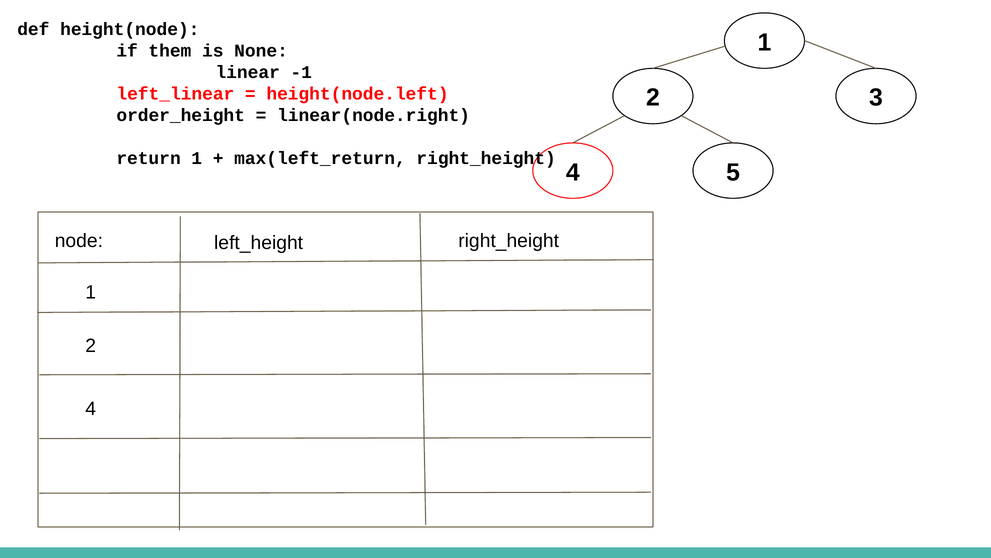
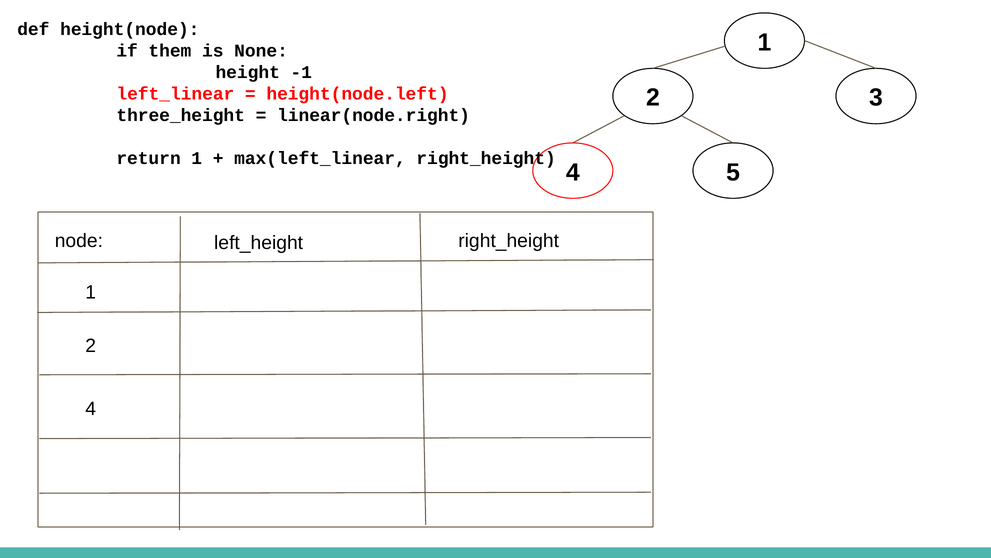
linear: linear -> height
order_height: order_height -> three_height
max(left_return: max(left_return -> max(left_linear
